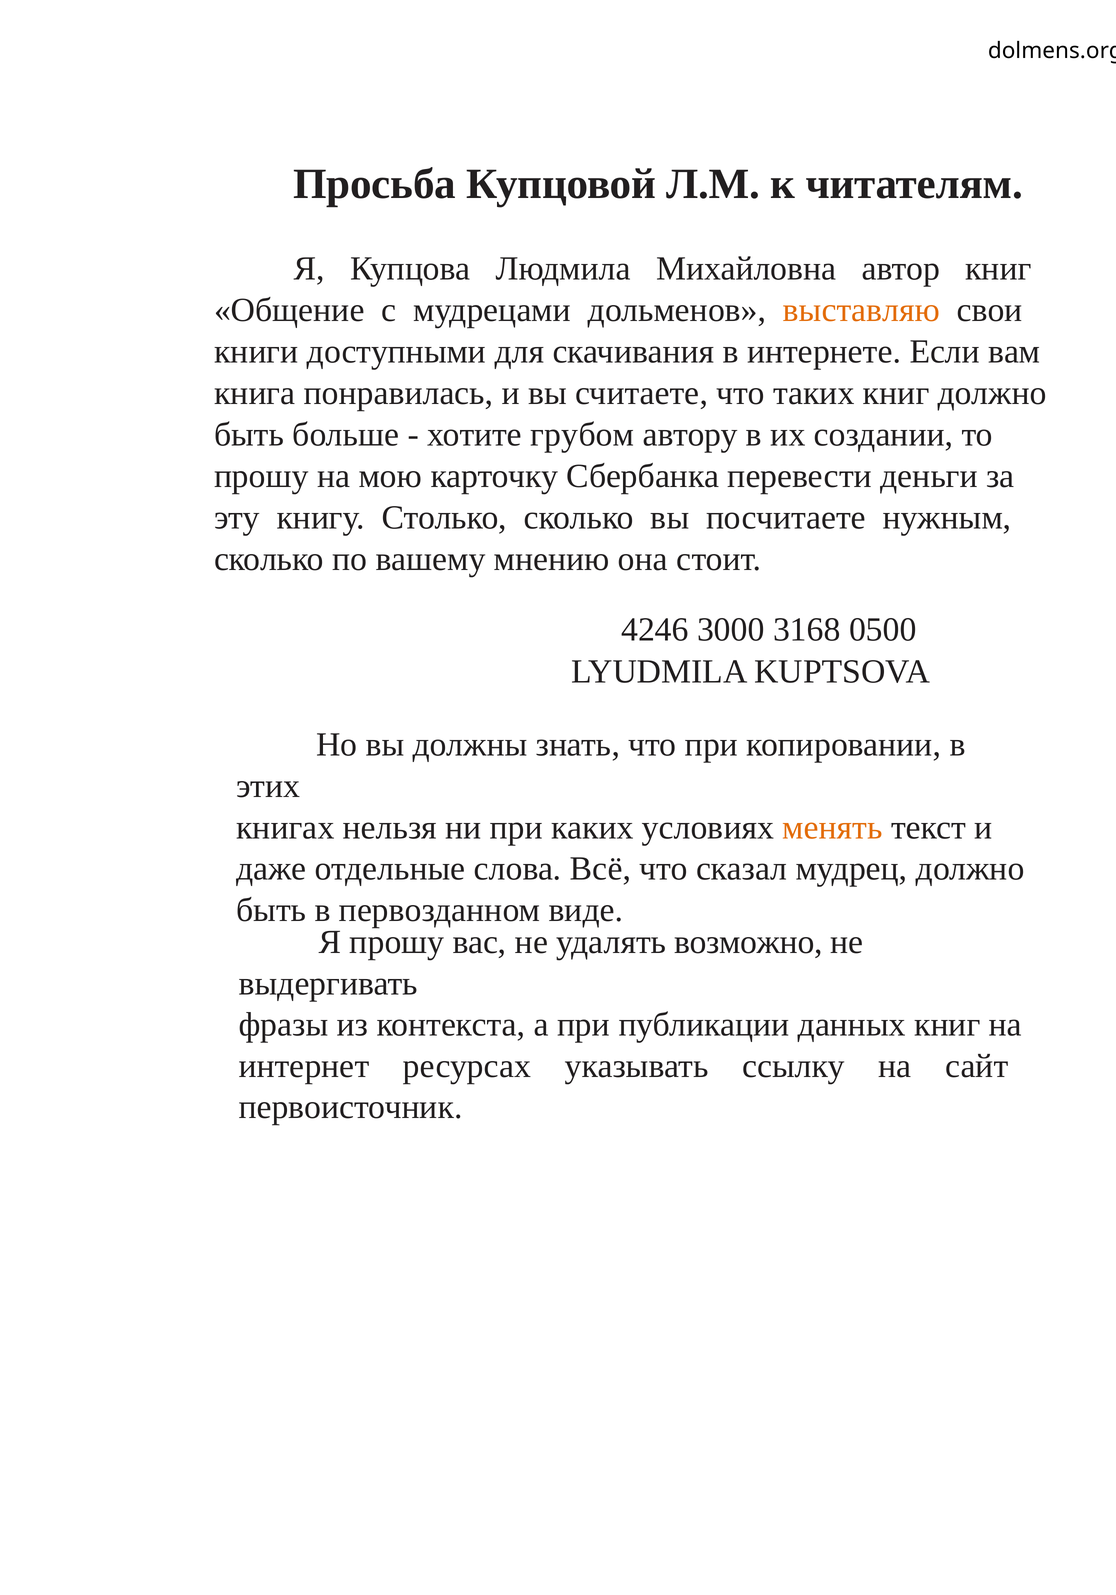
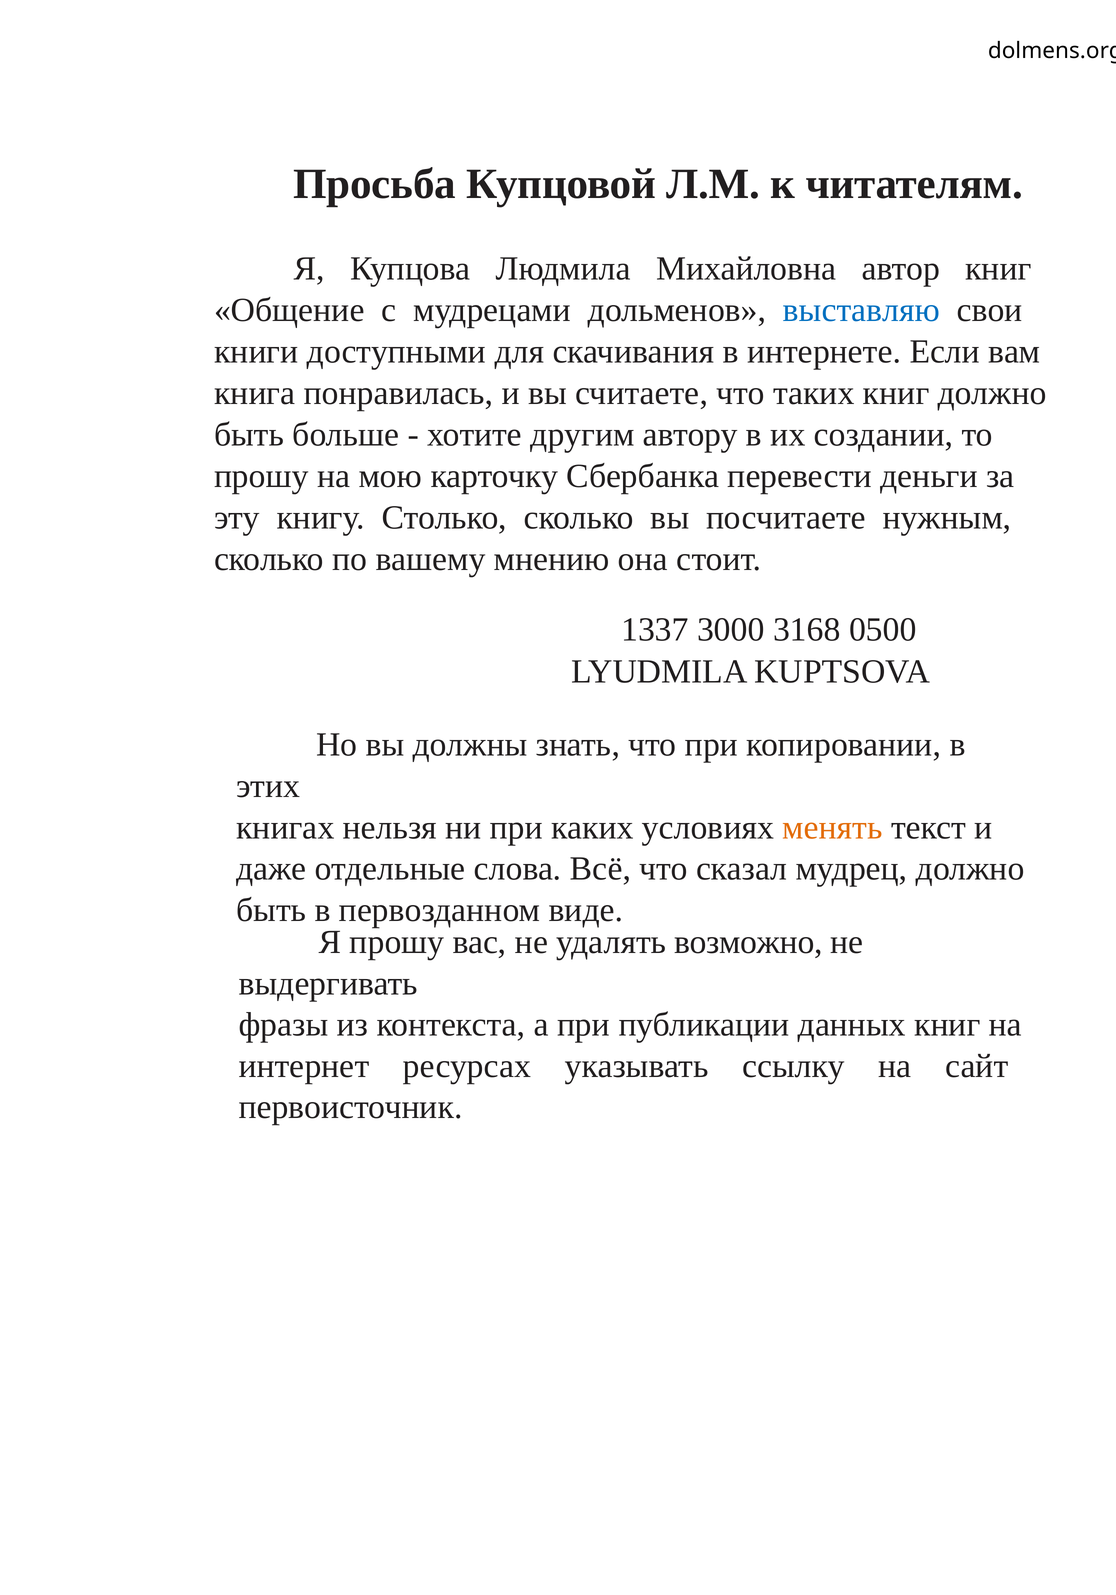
выставляю colour: orange -> blue
грубом: грубом -> другим
4246: 4246 -> 1337
